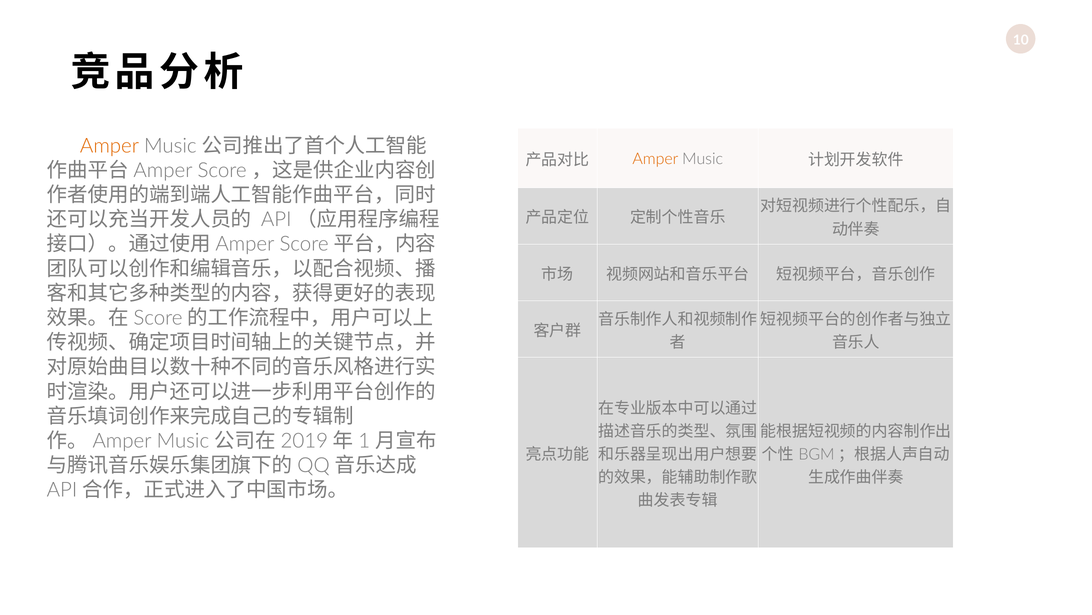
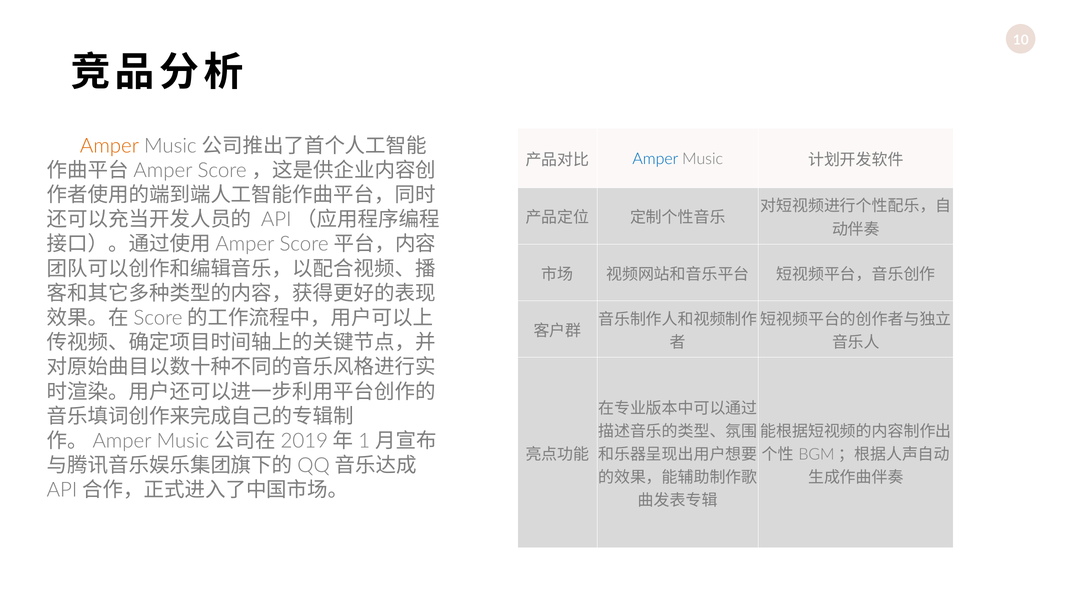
Amper at (655, 159) colour: orange -> blue
